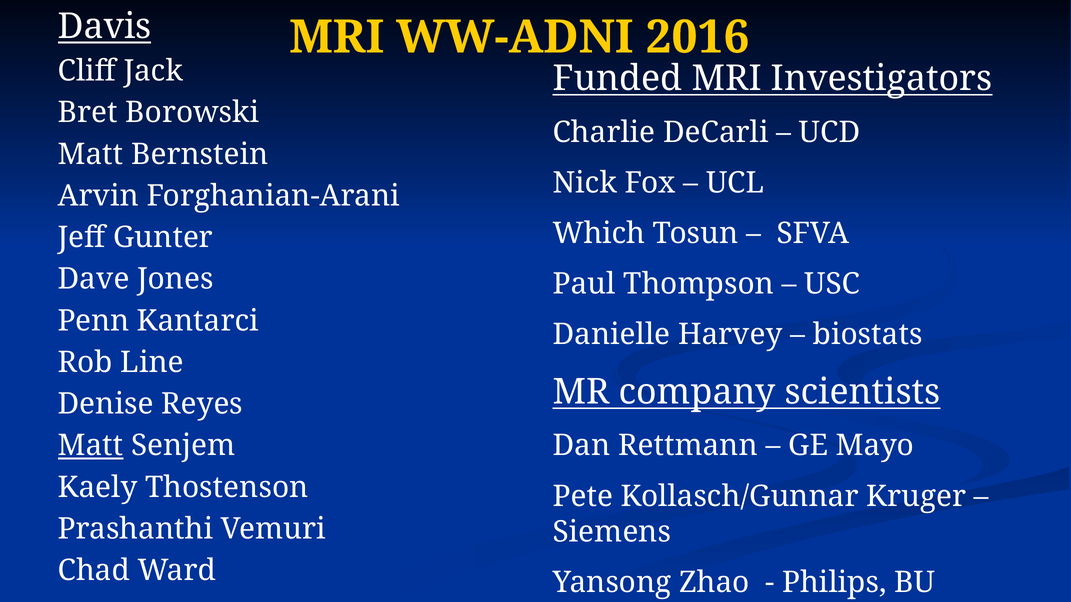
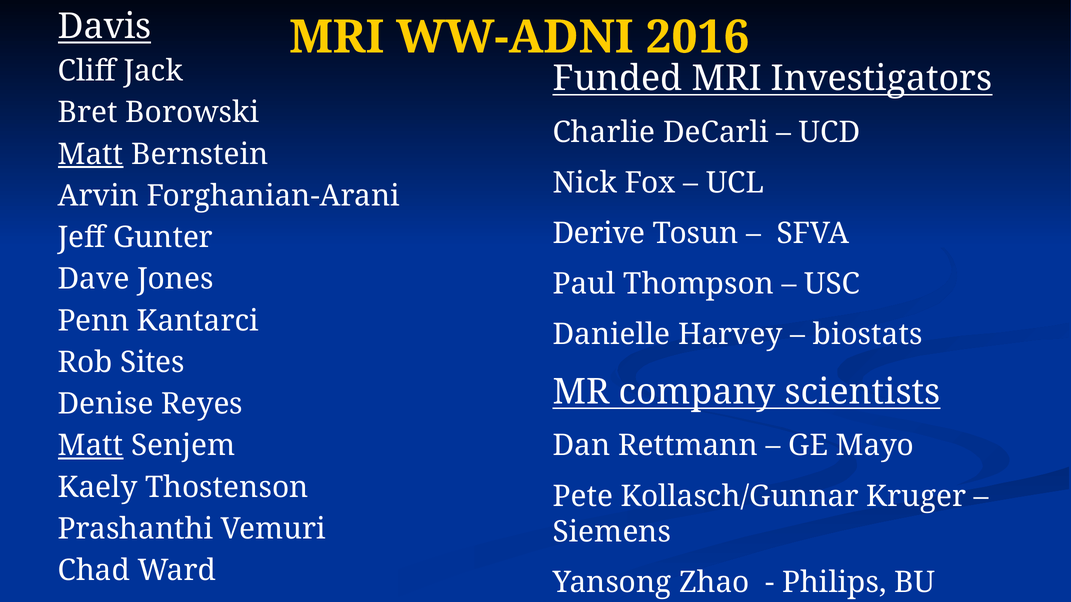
Matt at (91, 154) underline: none -> present
Which: Which -> Derive
Line: Line -> Sites
